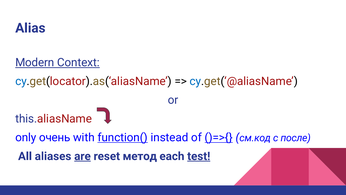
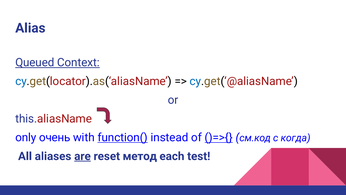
Modern: Modern -> Queued
после: после -> когда
test underline: present -> none
